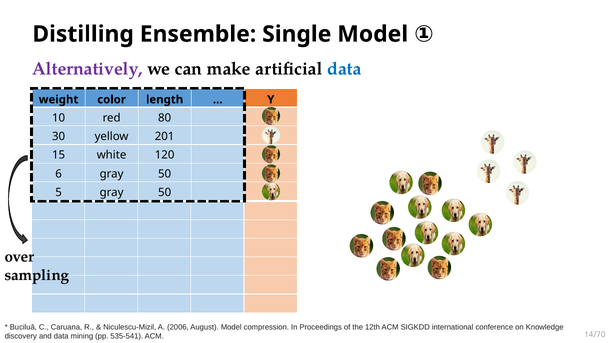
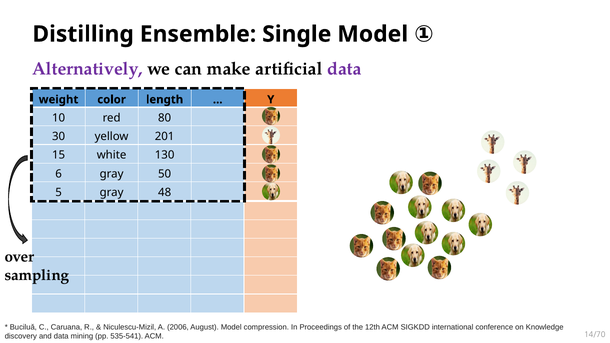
data at (344, 69) colour: blue -> purple
120: 120 -> 130
5 gray 50: 50 -> 48
